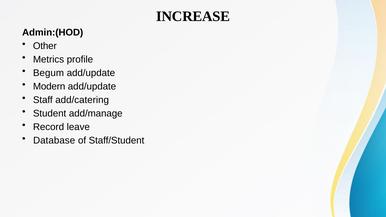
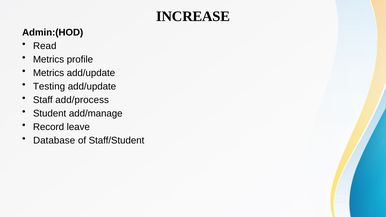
Other: Other -> Read
Begum at (48, 73): Begum -> Metrics
Modern: Modern -> Testing
add/catering: add/catering -> add/process
